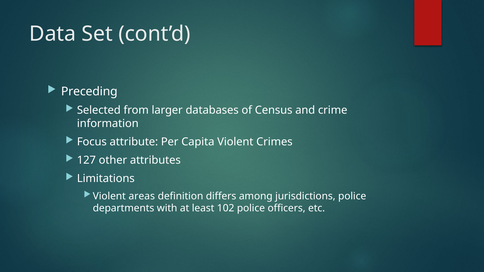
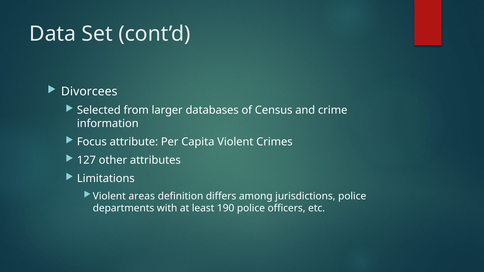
Preceding: Preceding -> Divorcees
102: 102 -> 190
